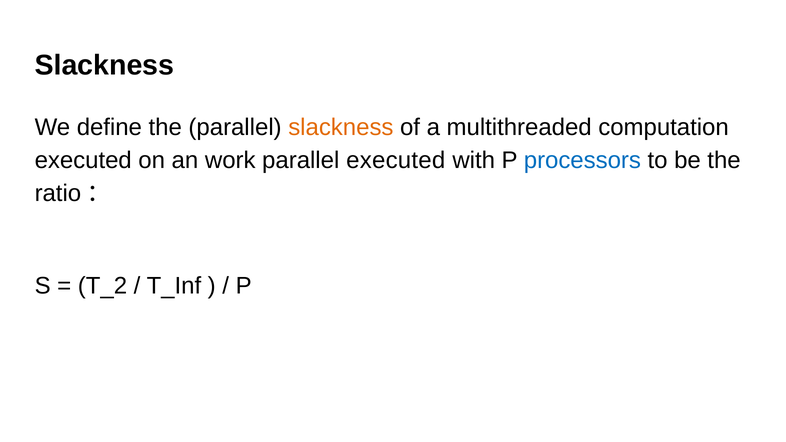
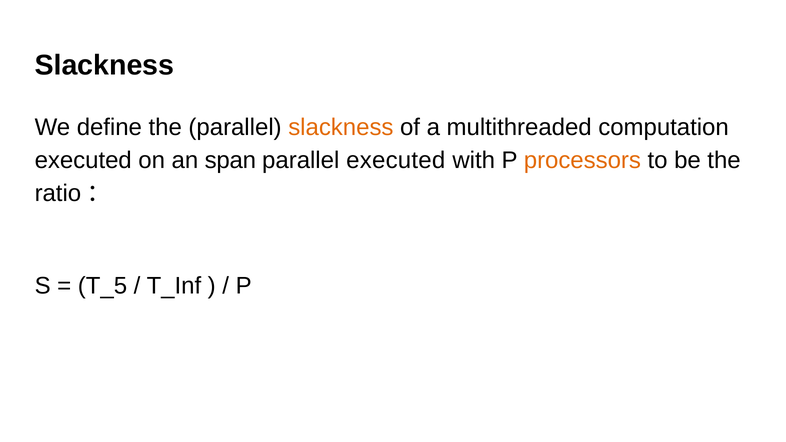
work: work -> span
processors colour: blue -> orange
T_2: T_2 -> T_5
